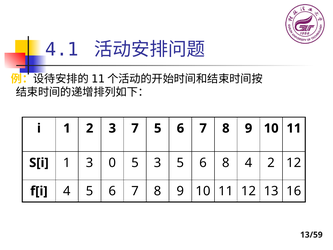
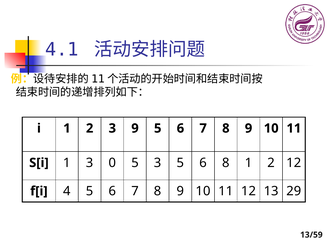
3 7: 7 -> 9
8 4: 4 -> 1
16: 16 -> 29
